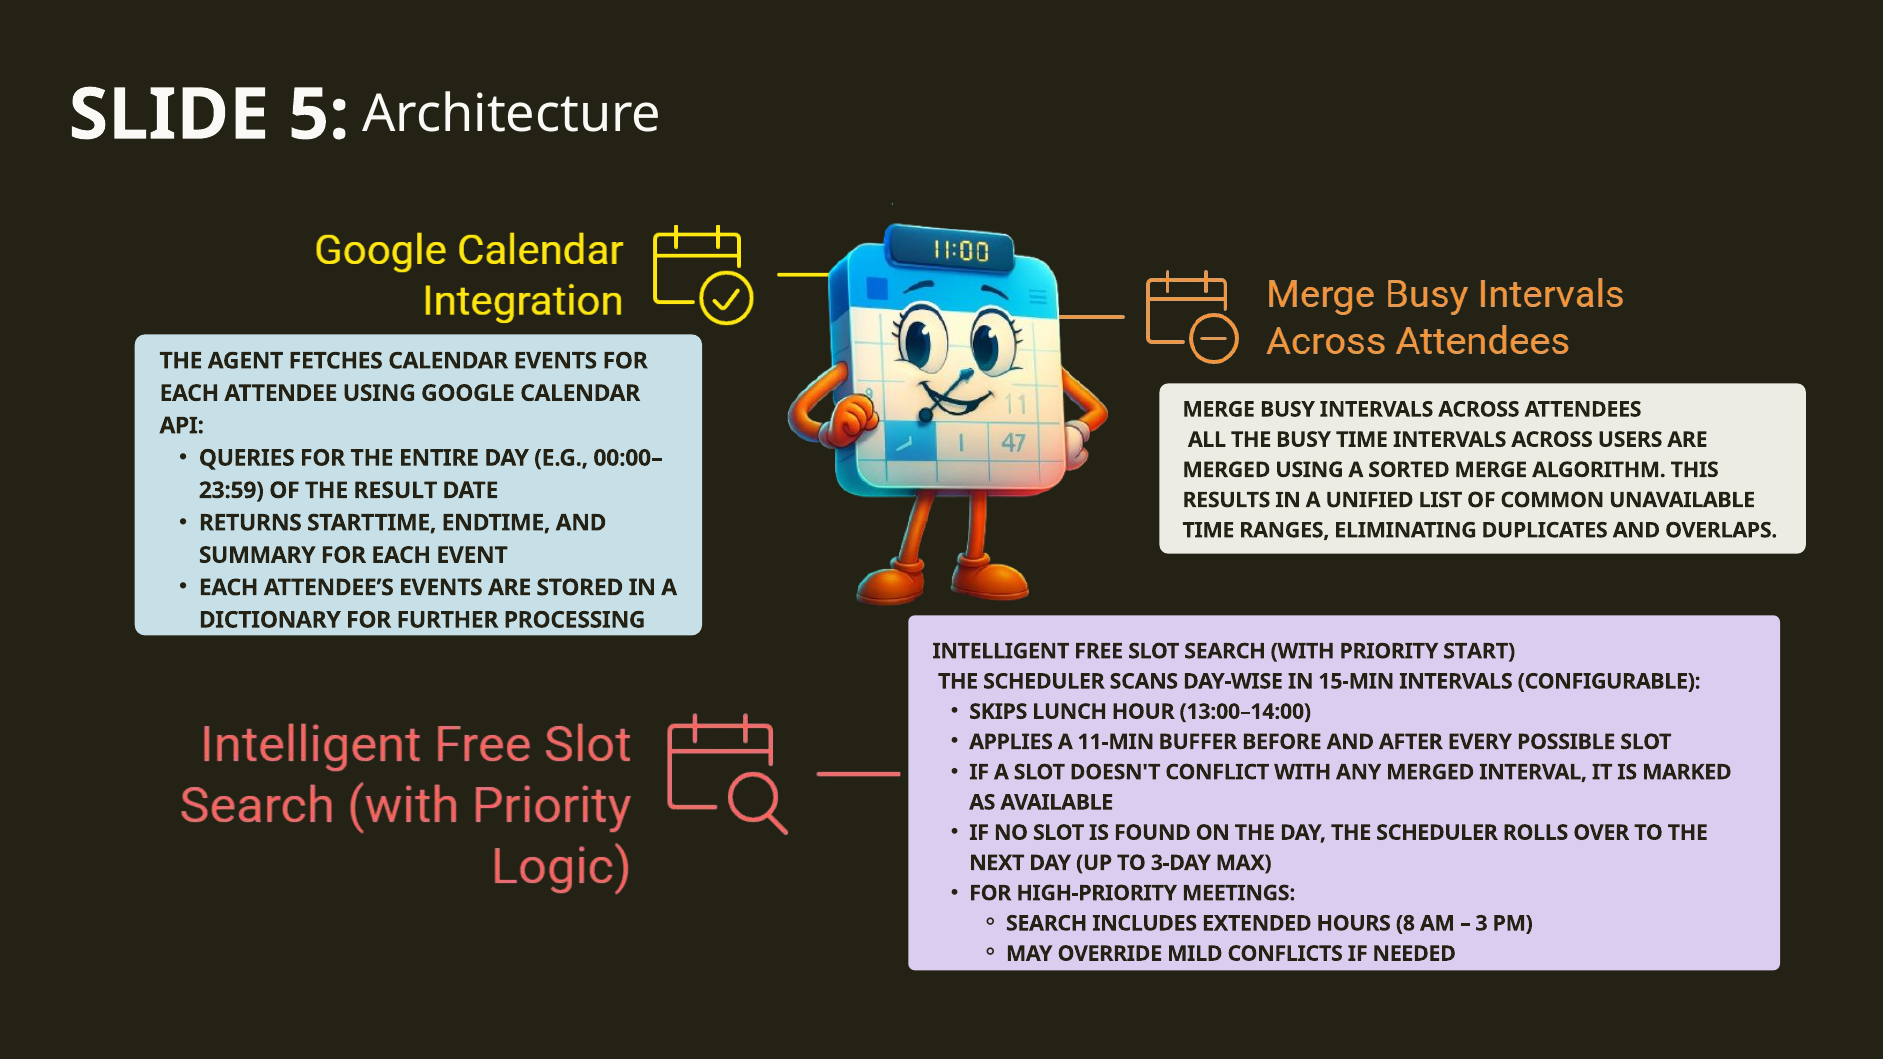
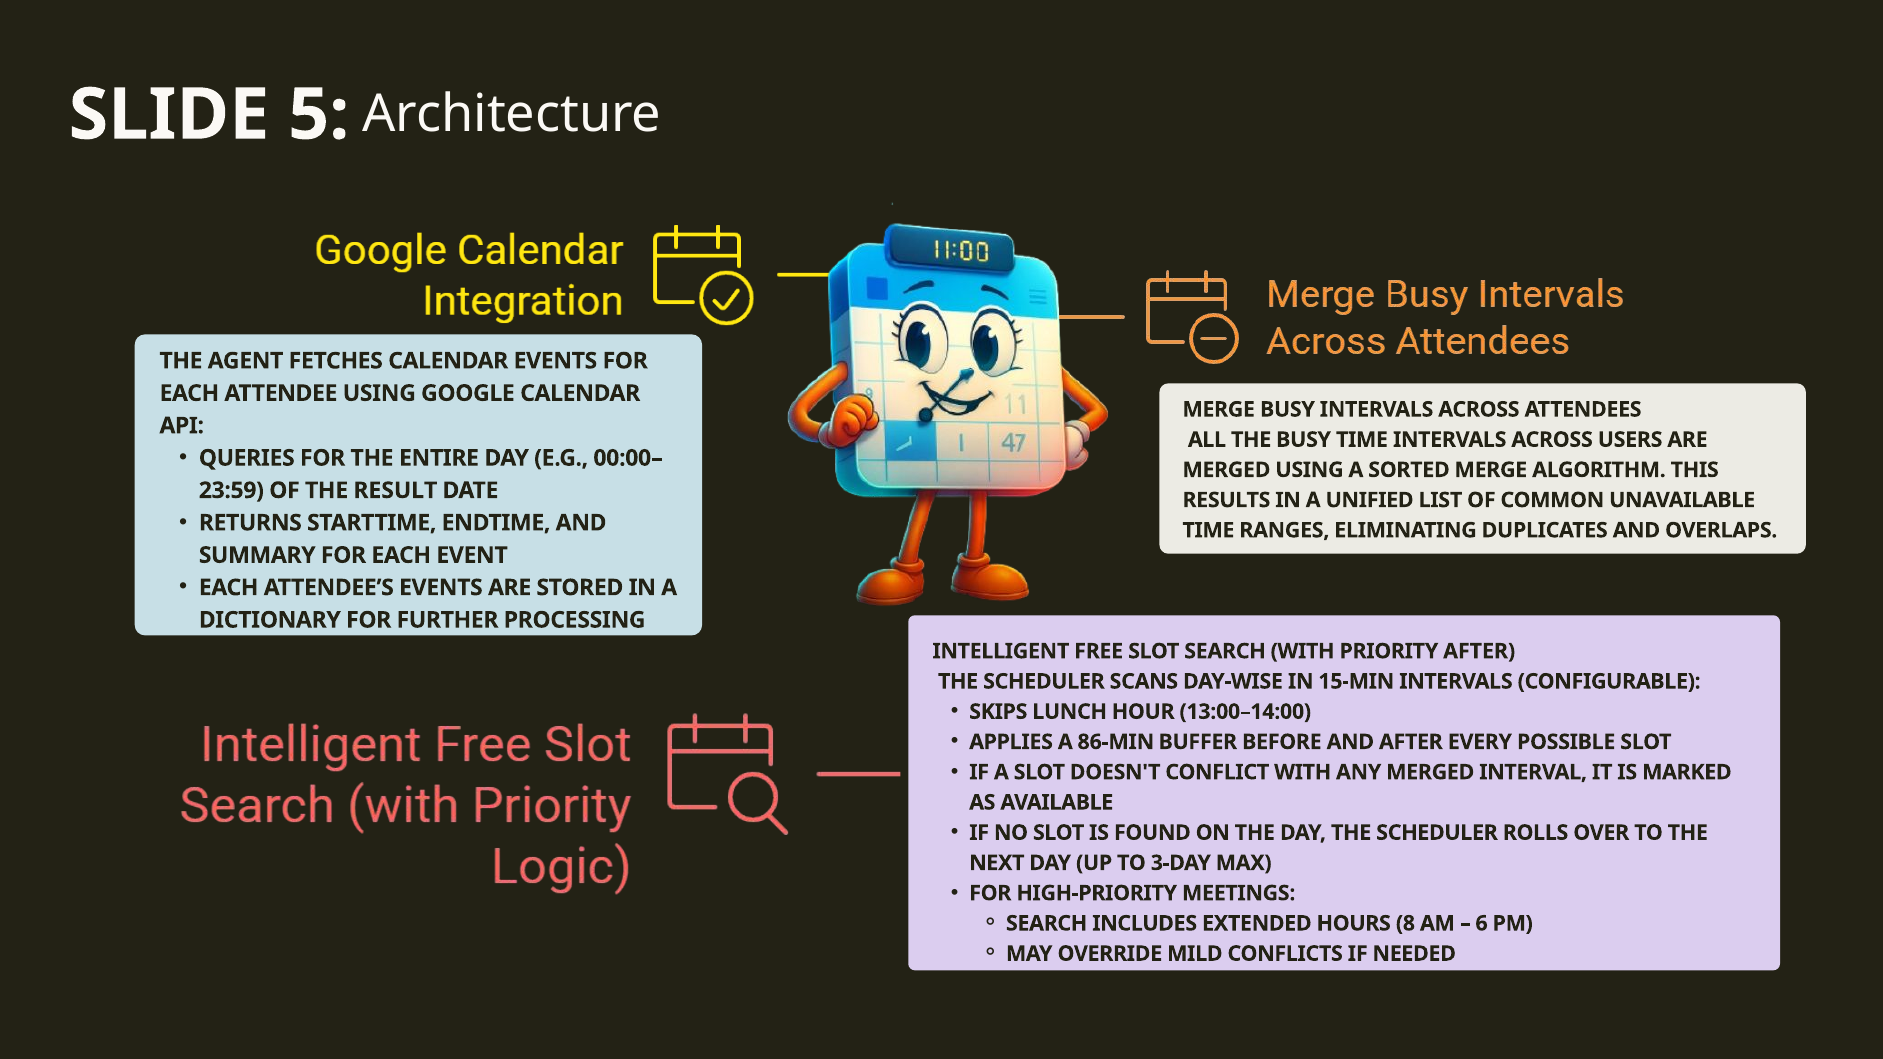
PRIORITY START: START -> AFTER
11-MIN: 11-MIN -> 86-MIN
3: 3 -> 6
